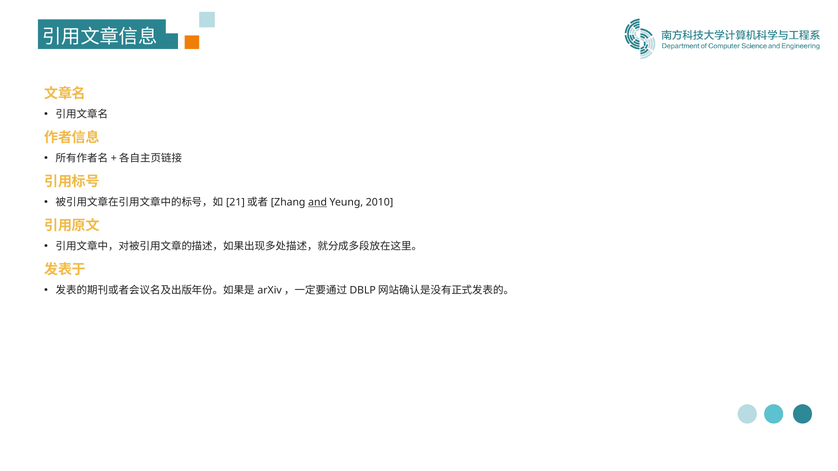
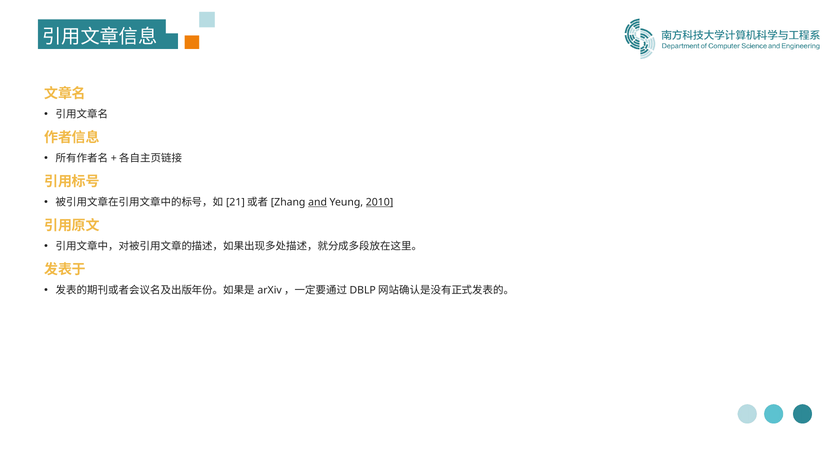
2010 underline: none -> present
